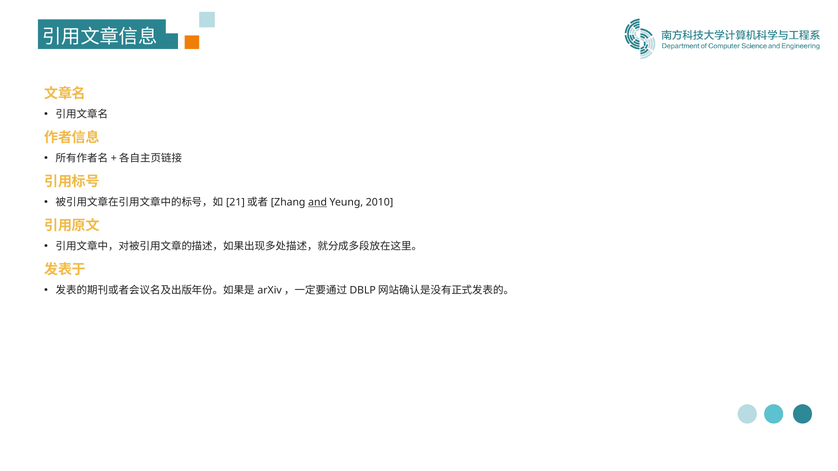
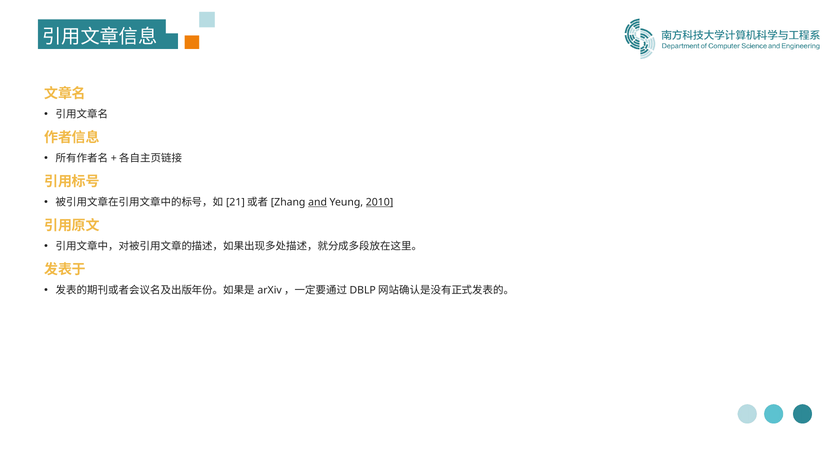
2010 underline: none -> present
